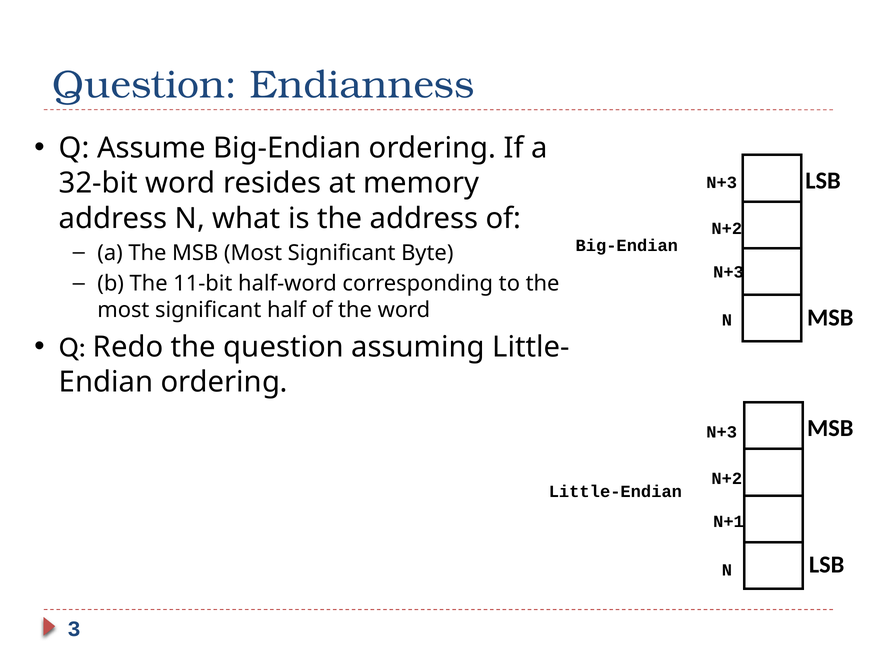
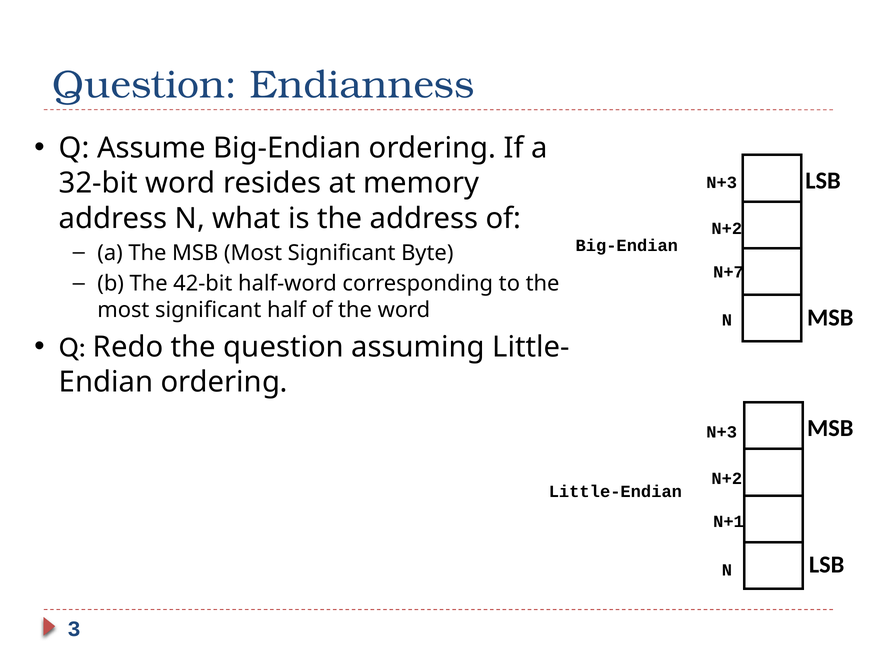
N+3 at (729, 272): N+3 -> N+7
11-bit: 11-bit -> 42-bit
